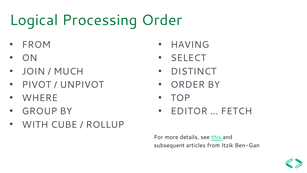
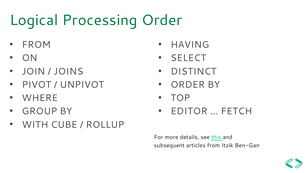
MUCH: MUCH -> JOINS
